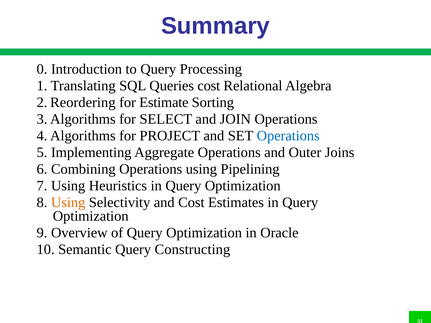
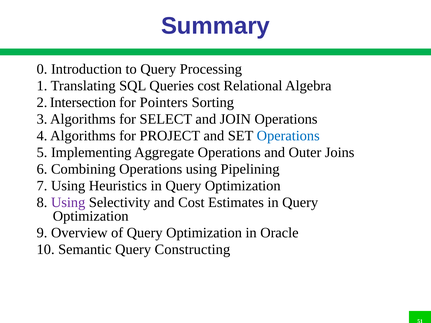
Reordering: Reordering -> Intersection
Estimate: Estimate -> Pointers
Using at (68, 202) colour: orange -> purple
